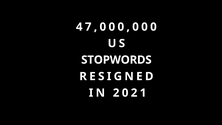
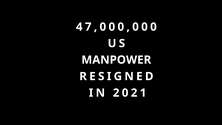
STOPWORDS: STOPWORDS -> MANPOWER
